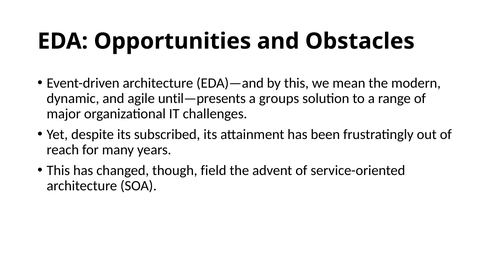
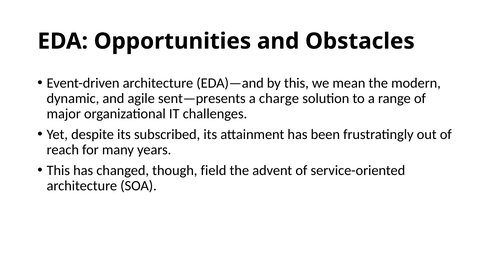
until—presents: until—presents -> sent—presents
groups: groups -> charge
